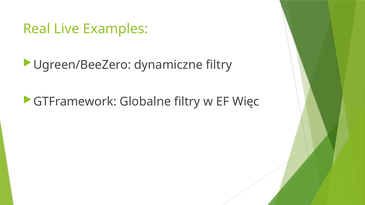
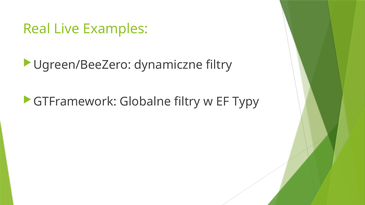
Więc: Więc -> Typy
